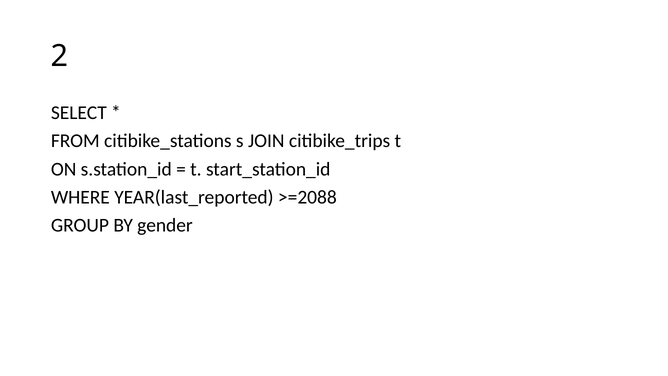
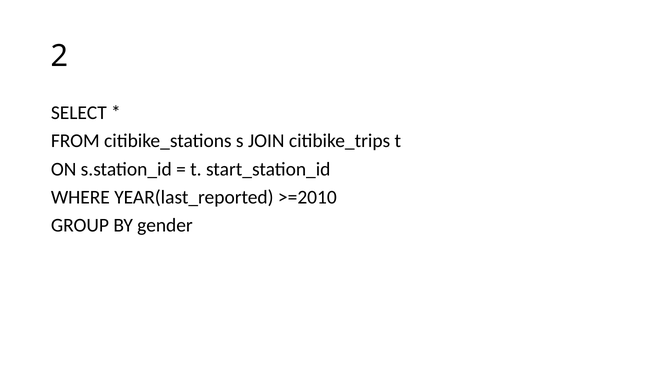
>=2088: >=2088 -> >=2010
